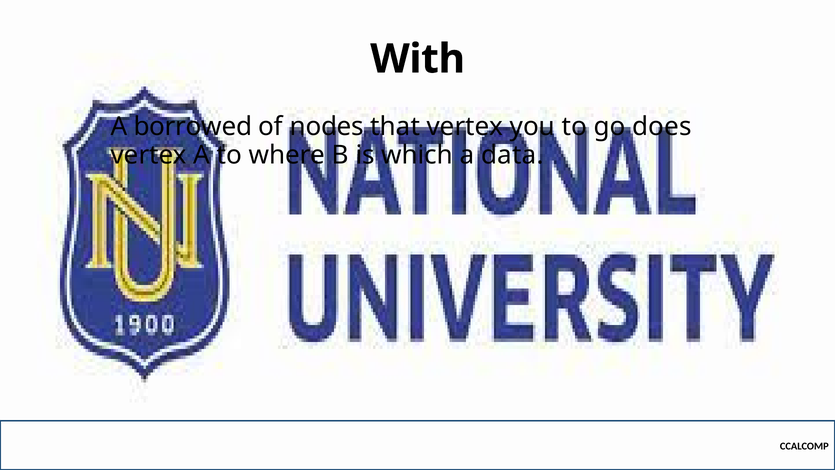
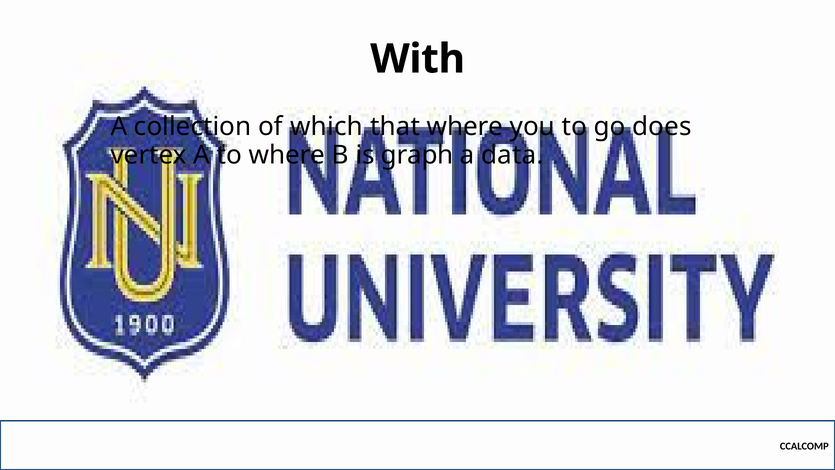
borrowed: borrowed -> collection
nodes: nodes -> which
that vertex: vertex -> where
which: which -> graph
